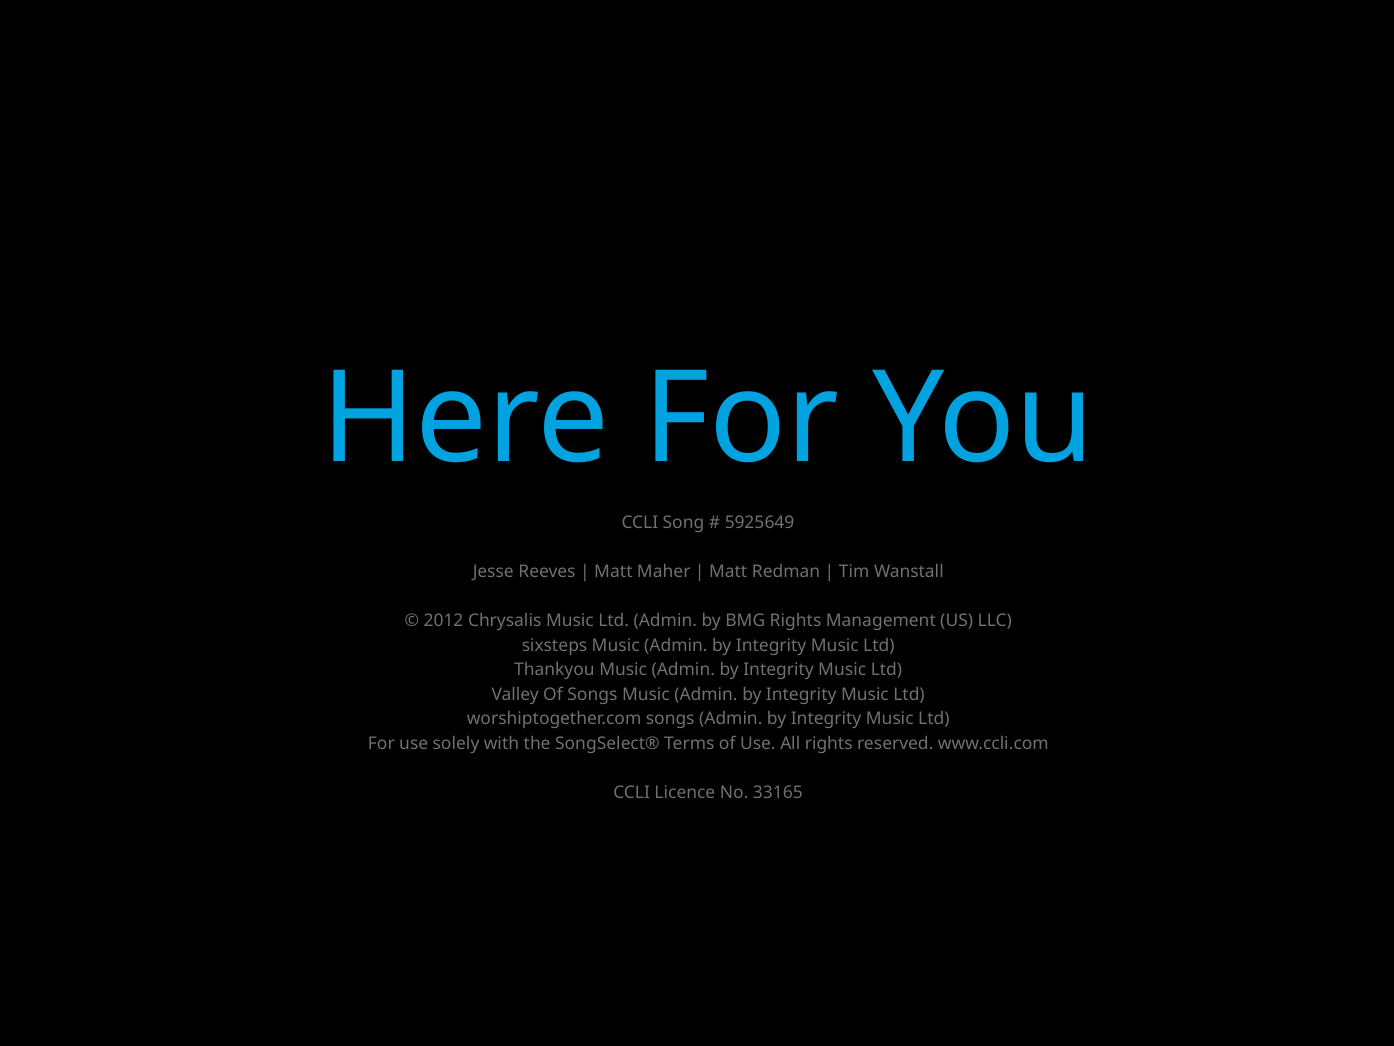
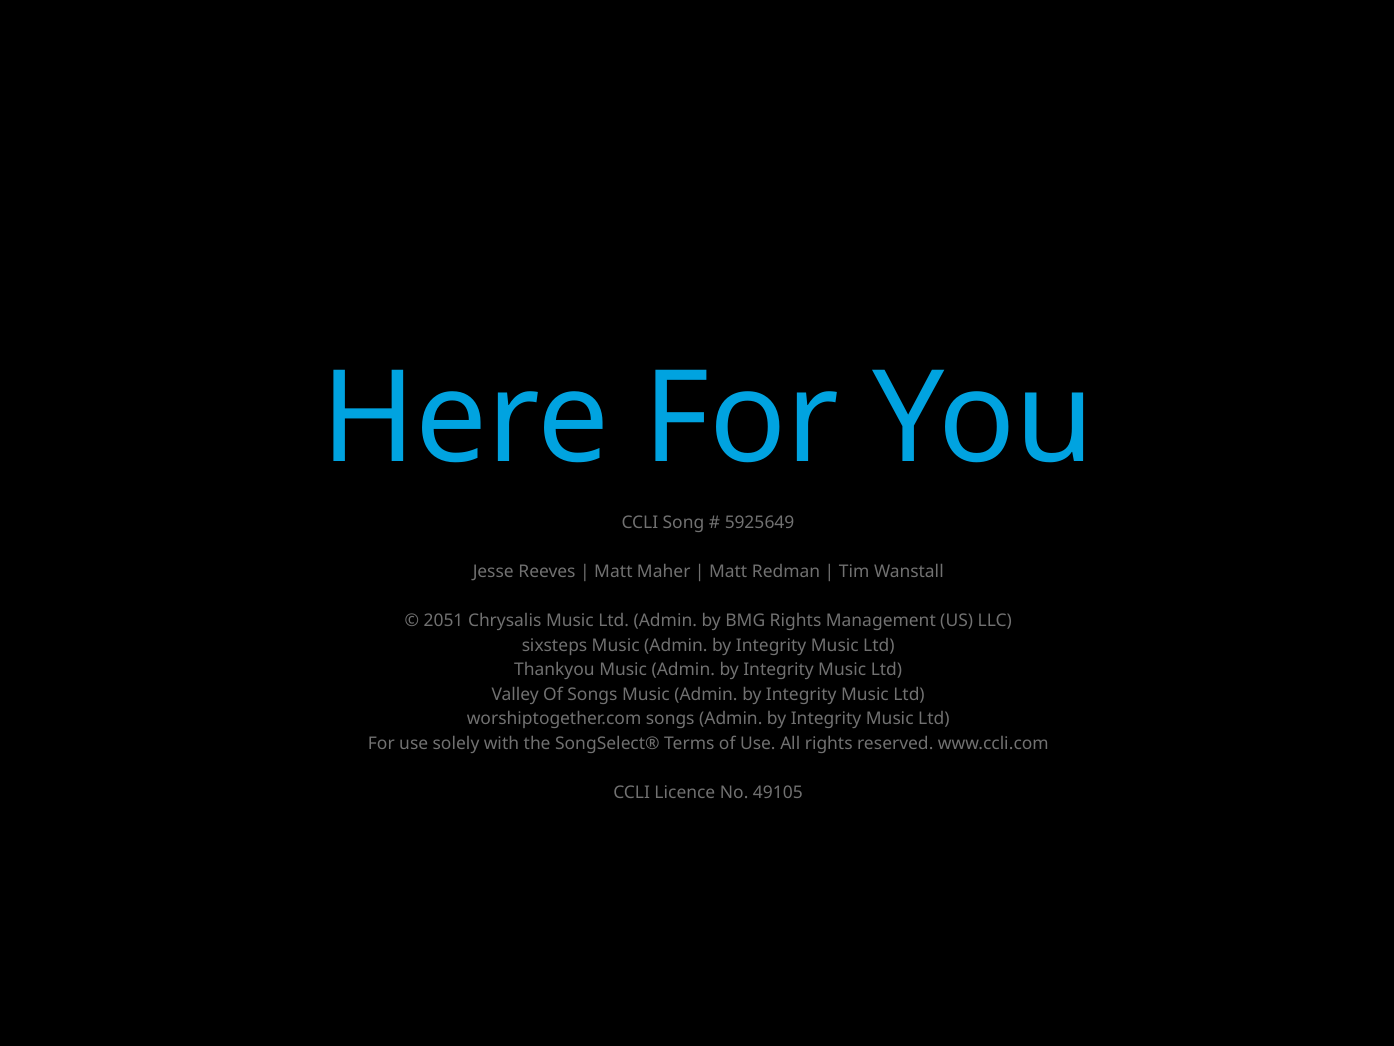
2012: 2012 -> 2051
33165: 33165 -> 49105
